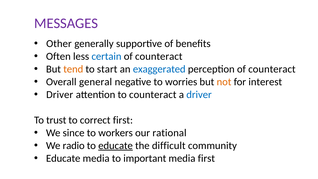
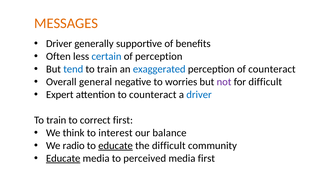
MESSAGES colour: purple -> orange
Other at (59, 44): Other -> Driver
counteract at (159, 56): counteract -> perception
tend colour: orange -> blue
start at (107, 69): start -> train
not colour: orange -> purple
for interest: interest -> difficult
Driver at (60, 95): Driver -> Expert
trust at (56, 120): trust -> train
since: since -> think
workers: workers -> interest
rational: rational -> balance
Educate at (63, 158) underline: none -> present
important: important -> perceived
